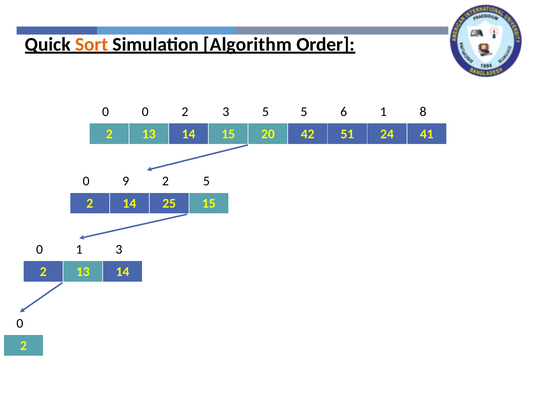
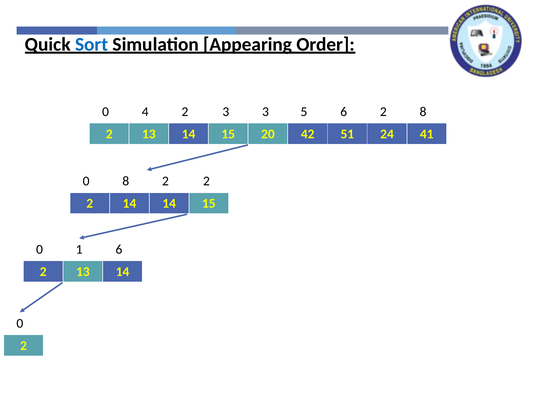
Sort colour: orange -> blue
Algorithm: Algorithm -> Appearing
0 0: 0 -> 4
3 5: 5 -> 3
5 6 1: 1 -> 2
0 9: 9 -> 8
5 at (206, 181): 5 -> 2
14 25: 25 -> 14
1 3: 3 -> 6
